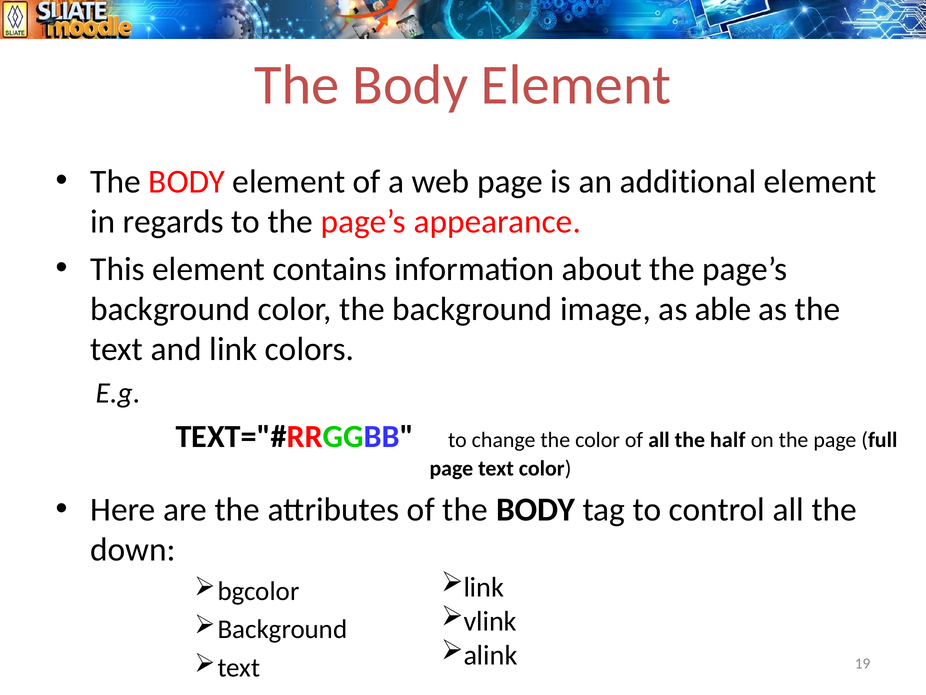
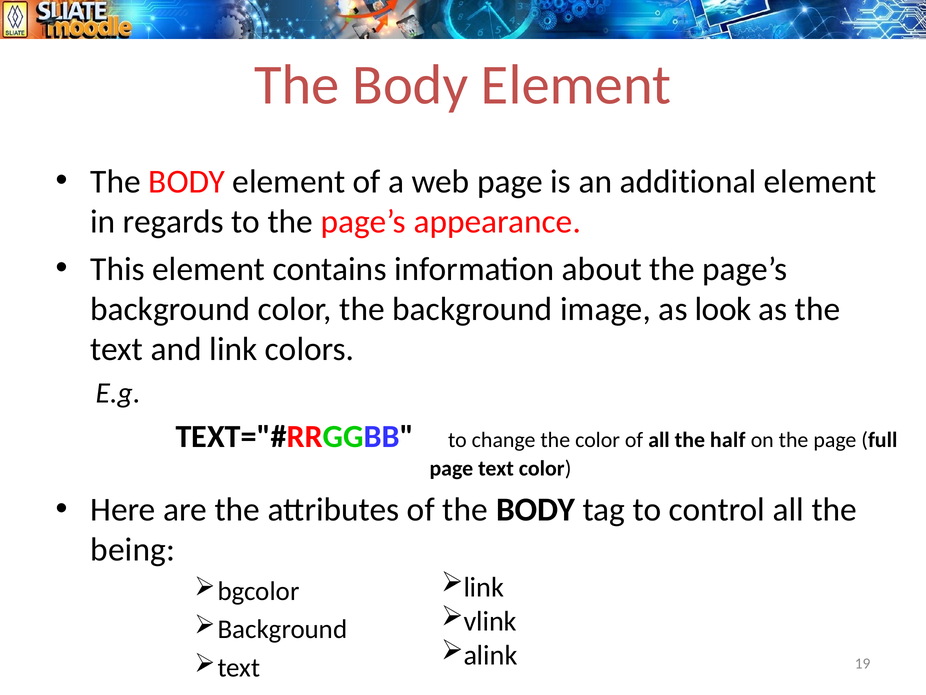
able: able -> look
down: down -> being
